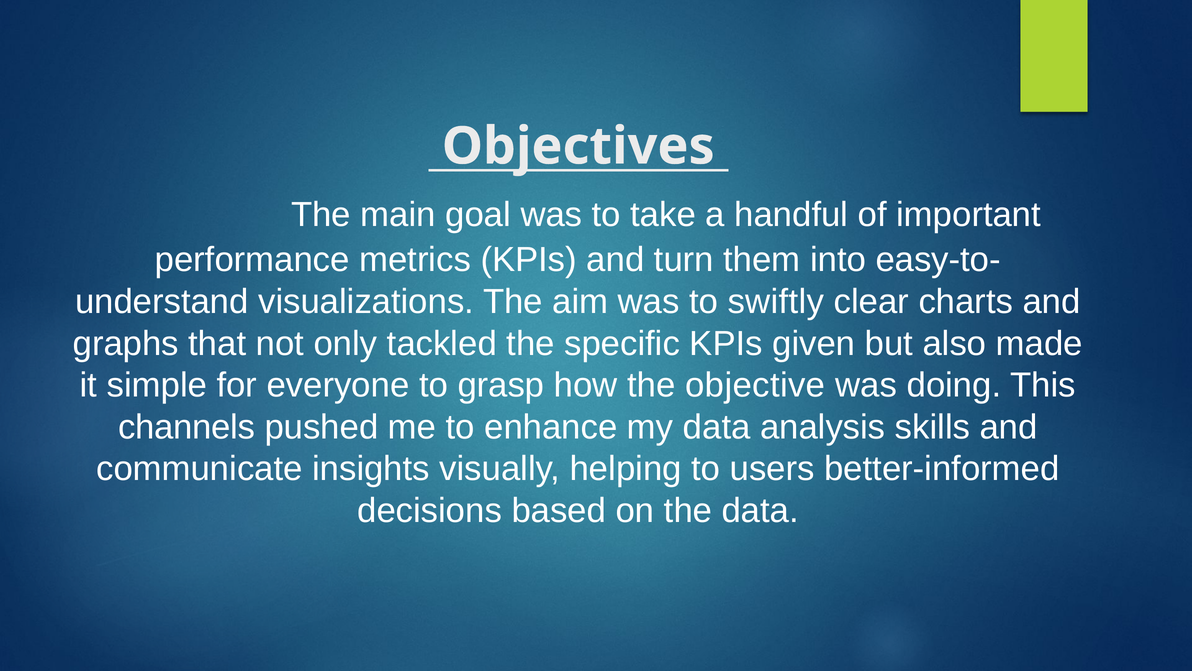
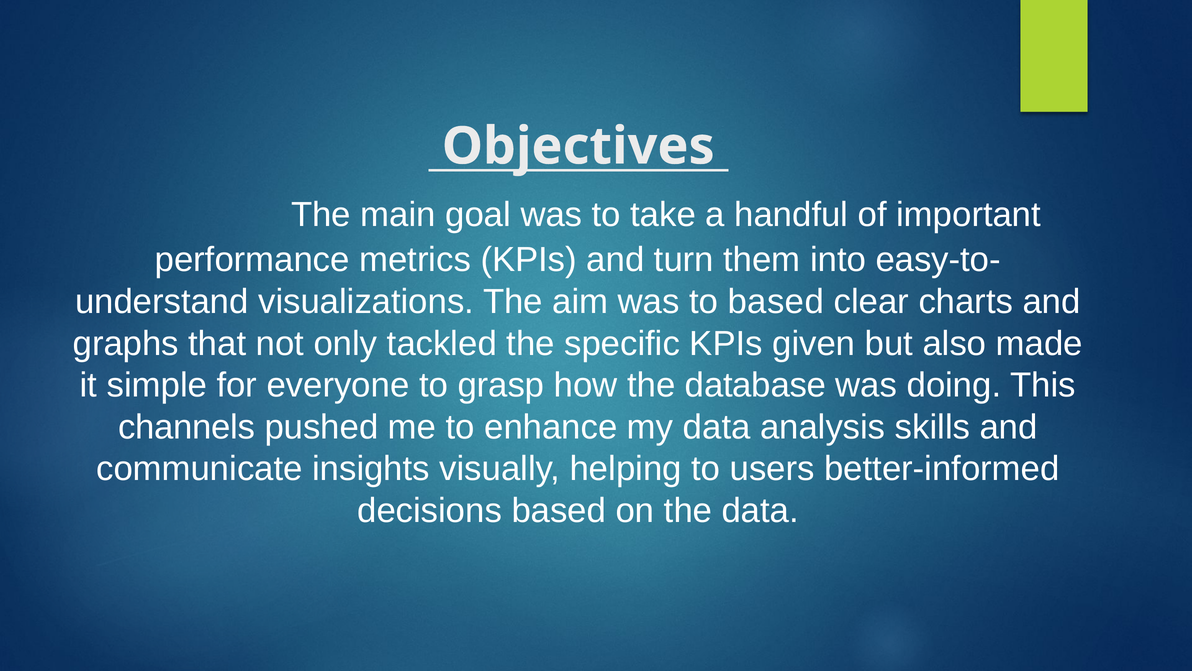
to swiftly: swiftly -> based
objective: objective -> database
